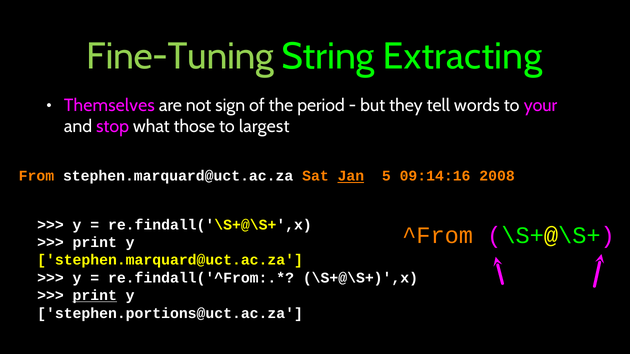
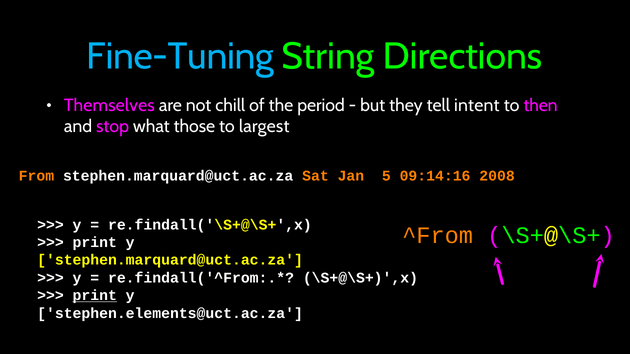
Fine-Tuning colour: light green -> light blue
Extracting: Extracting -> Directions
sign: sign -> chill
words: words -> intent
your: your -> then
Jan underline: present -> none
stephen.portions@uct.ac.za: stephen.portions@uct.ac.za -> stephen.elements@uct.ac.za
